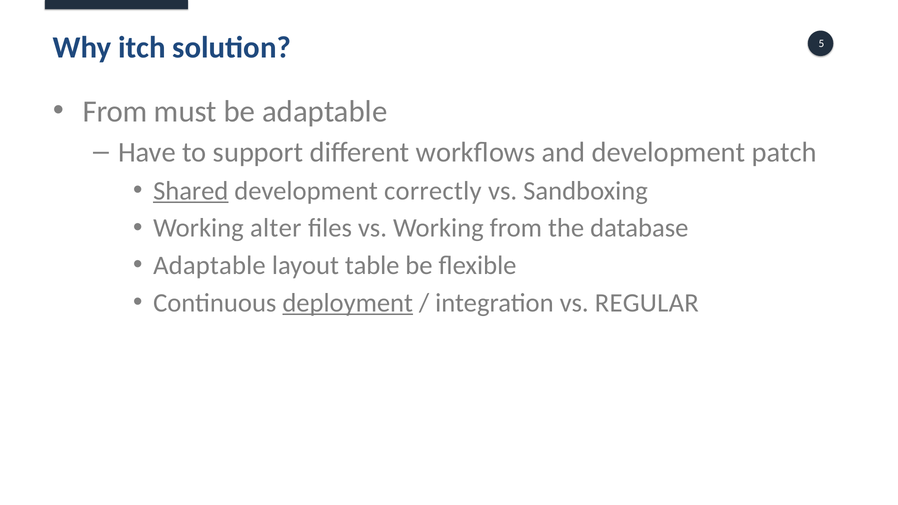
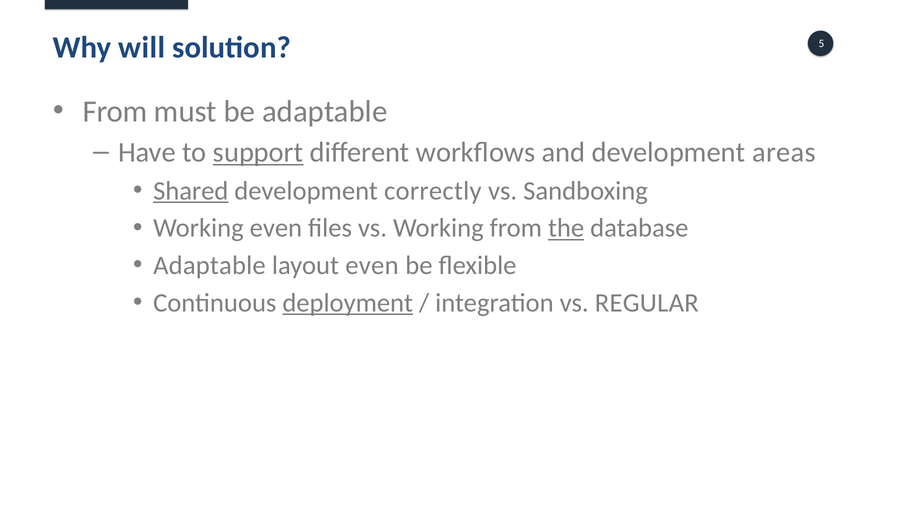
itch: itch -> will
support underline: none -> present
patch: patch -> areas
Working alter: alter -> even
the underline: none -> present
layout table: table -> even
